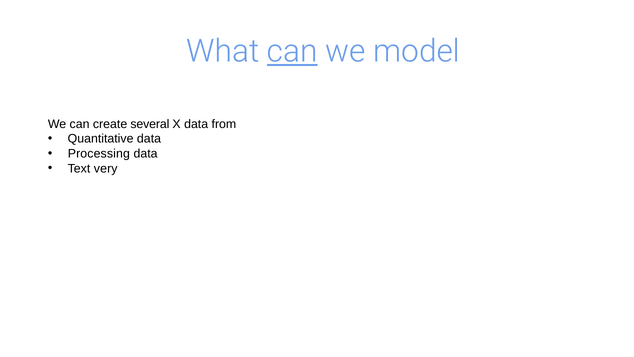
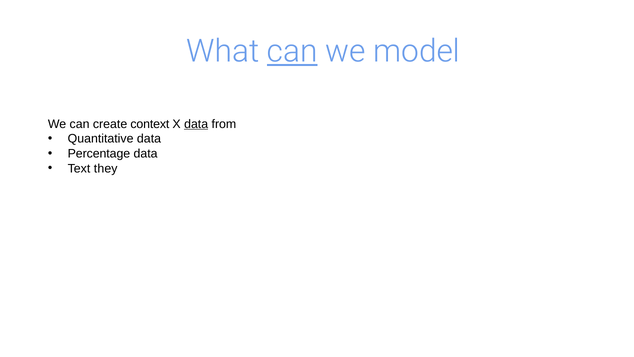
several: several -> context
data at (196, 124) underline: none -> present
Processing: Processing -> Percentage
very: very -> they
